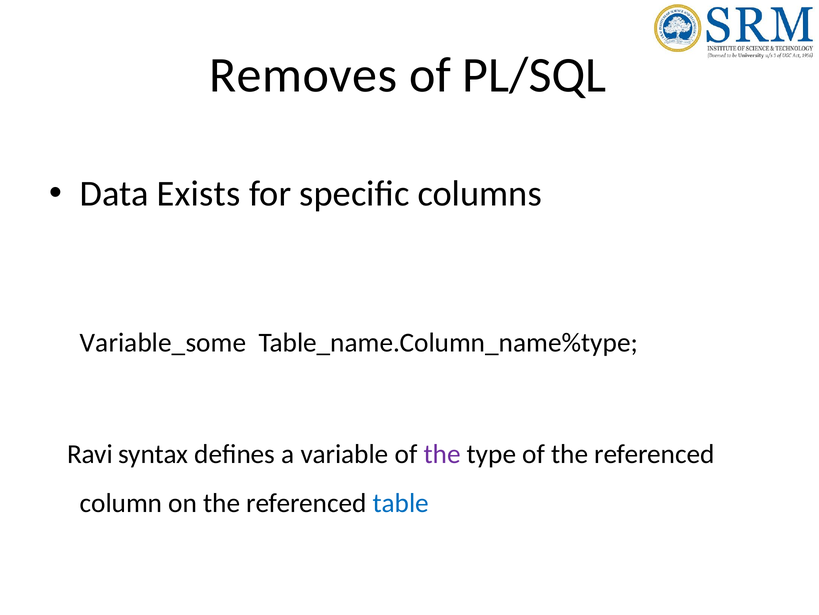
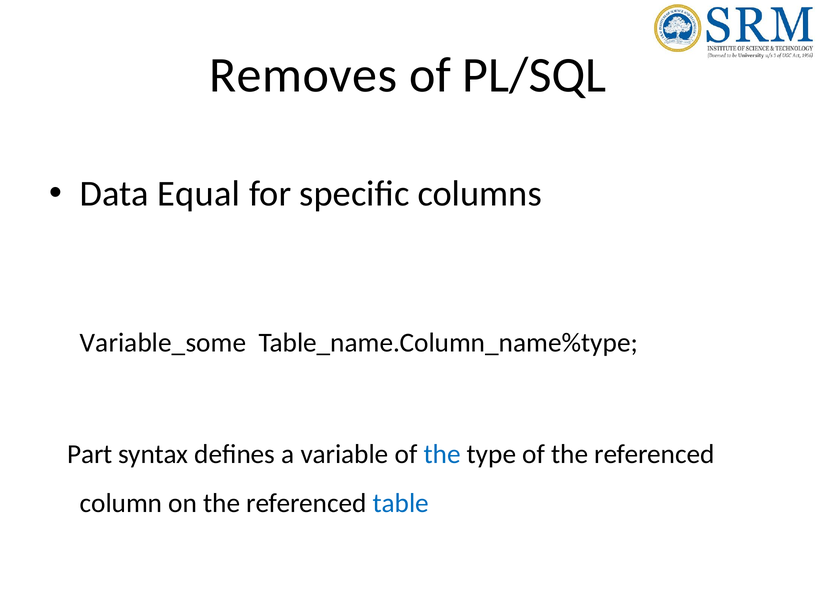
Exists: Exists -> Equal
Ravi: Ravi -> Part
the at (442, 453) colour: purple -> blue
